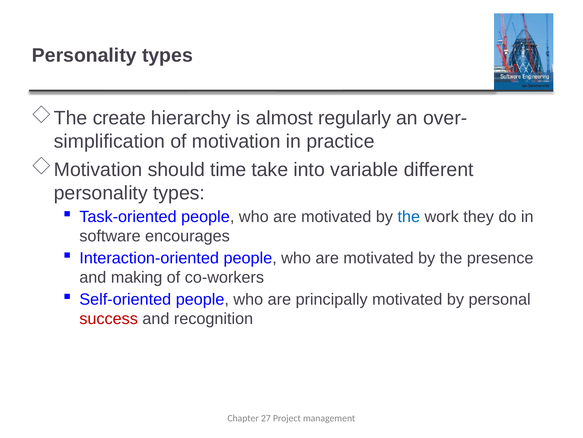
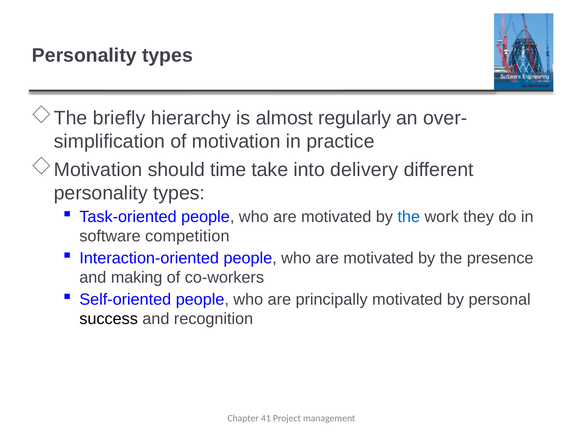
create: create -> briefly
variable: variable -> delivery
encourages: encourages -> competition
success colour: red -> black
27: 27 -> 41
